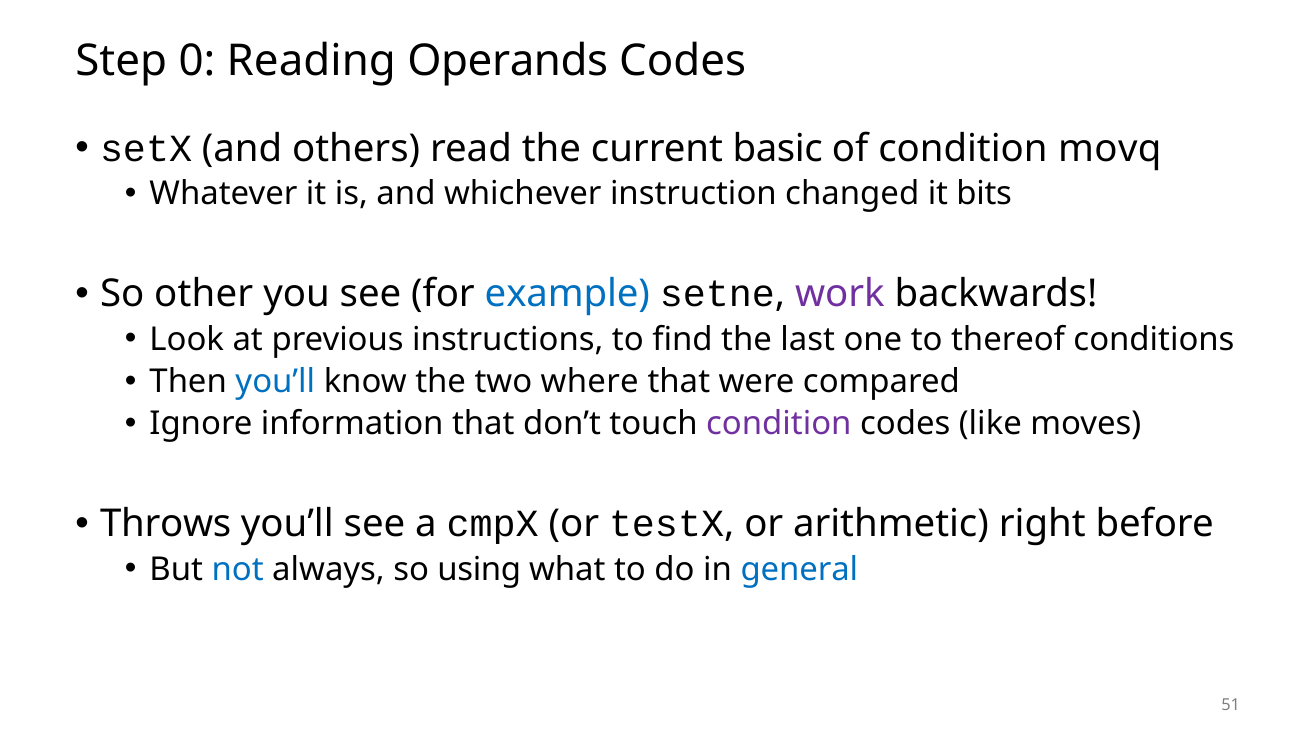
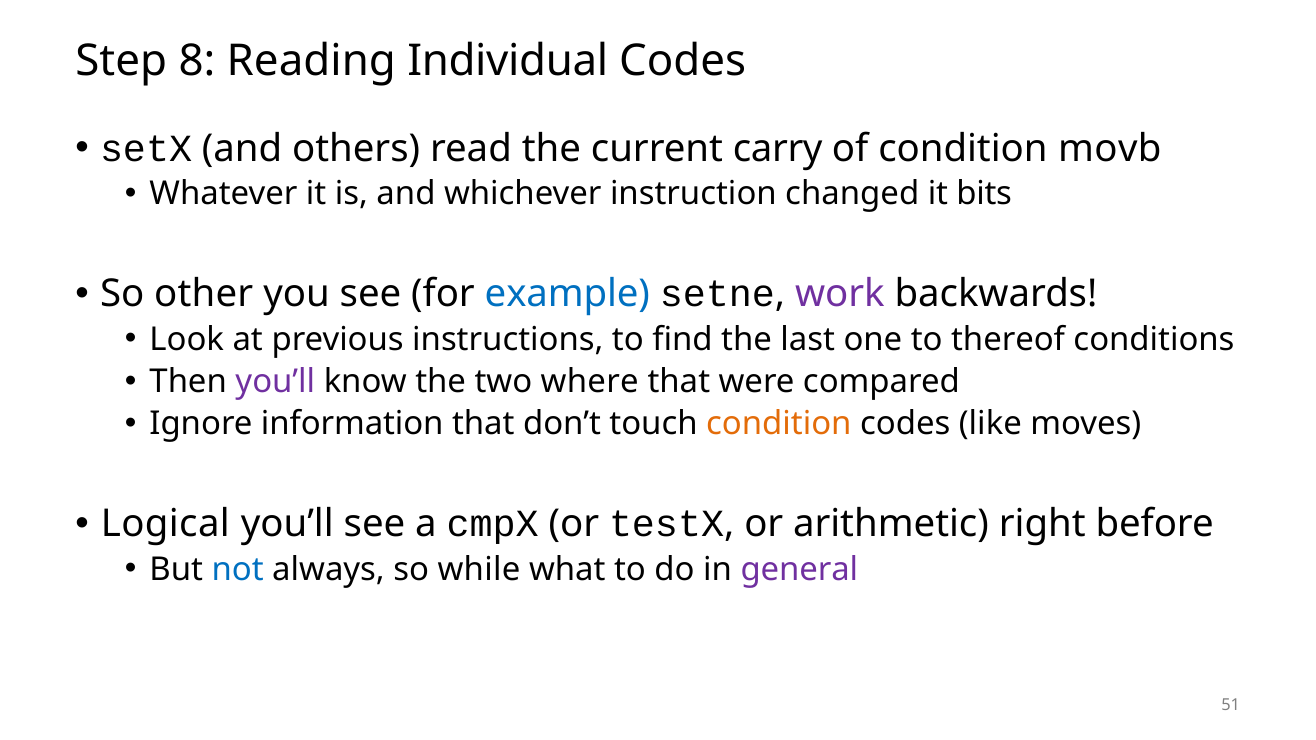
0: 0 -> 8
Operands: Operands -> Individual
basic: basic -> carry
movq: movq -> movb
you’ll at (275, 382) colour: blue -> purple
condition at (779, 424) colour: purple -> orange
Throws: Throws -> Logical
using: using -> while
general colour: blue -> purple
